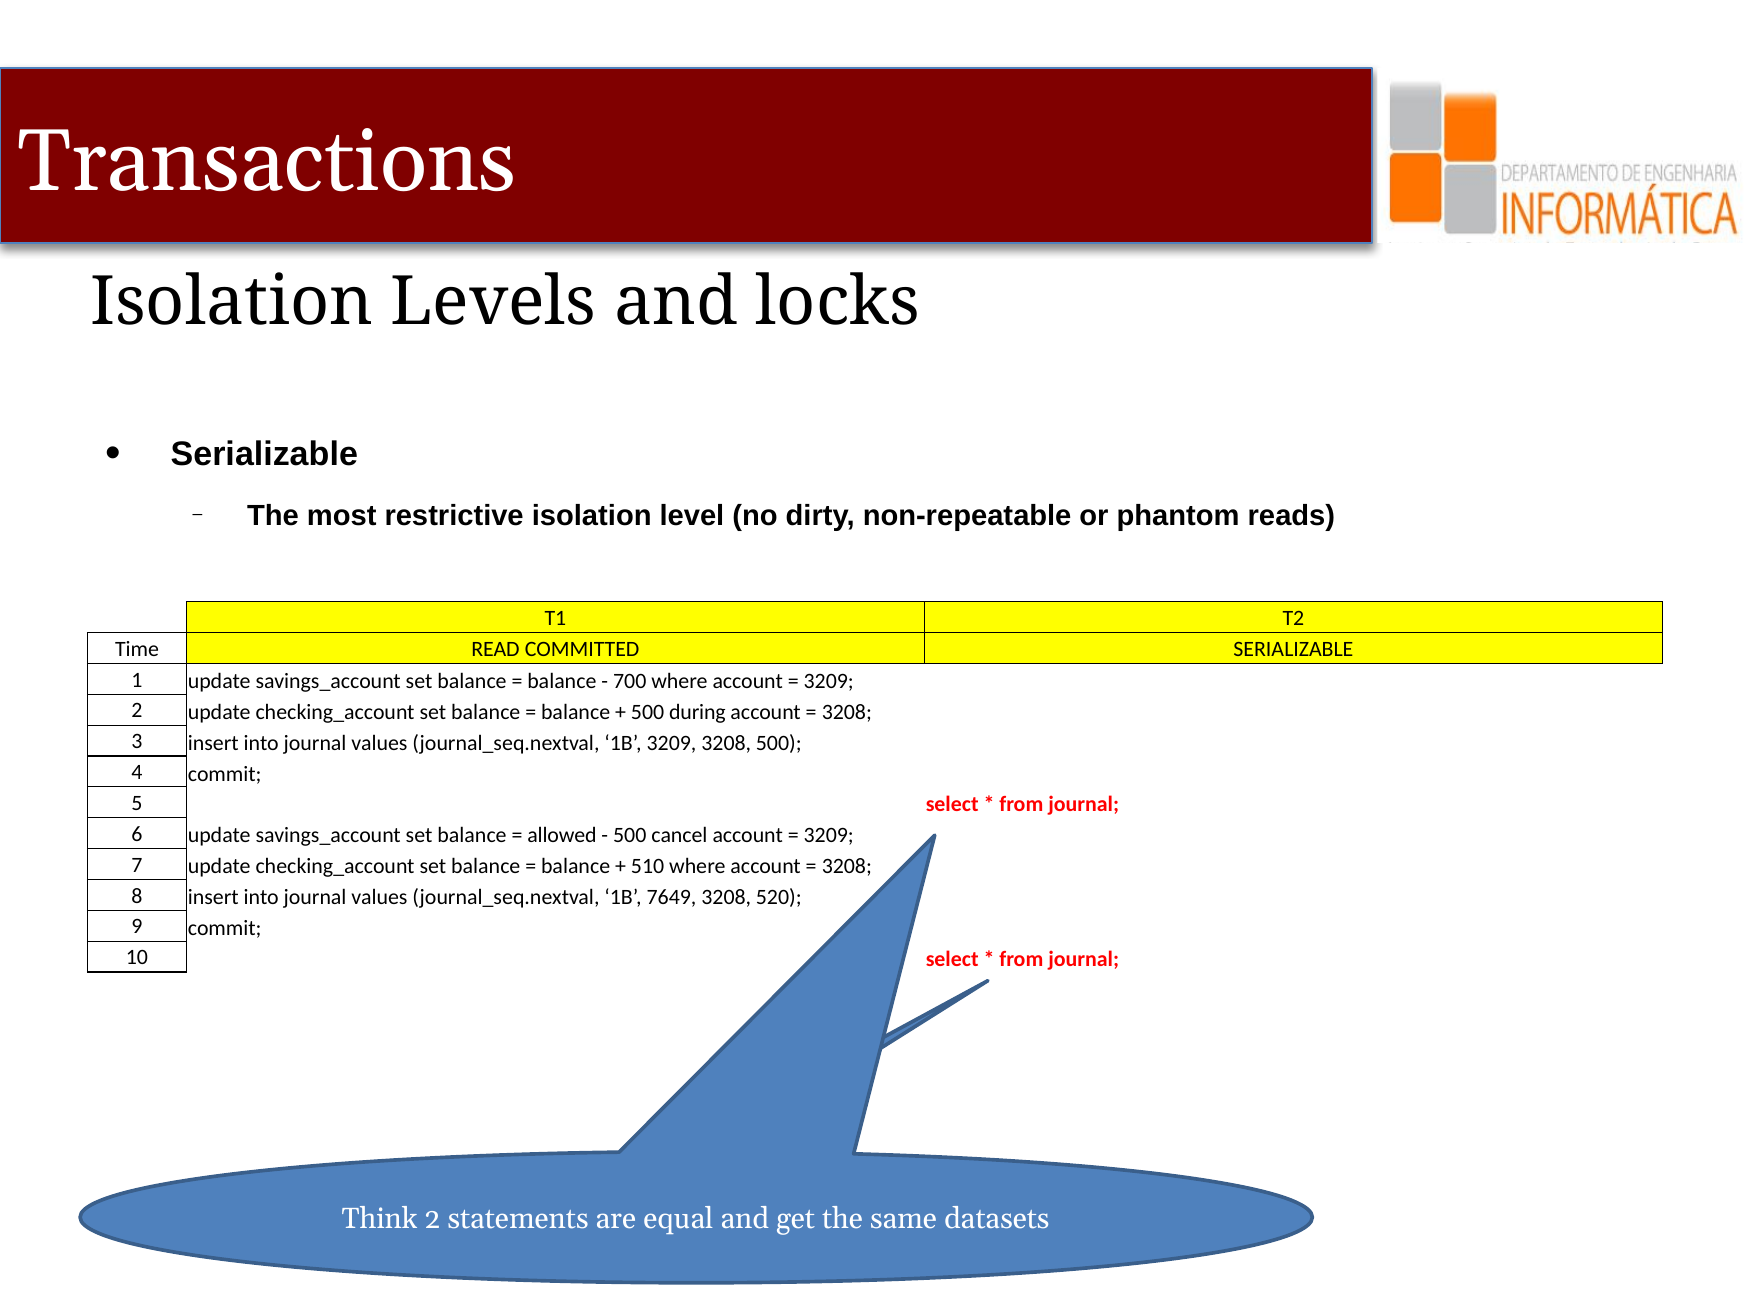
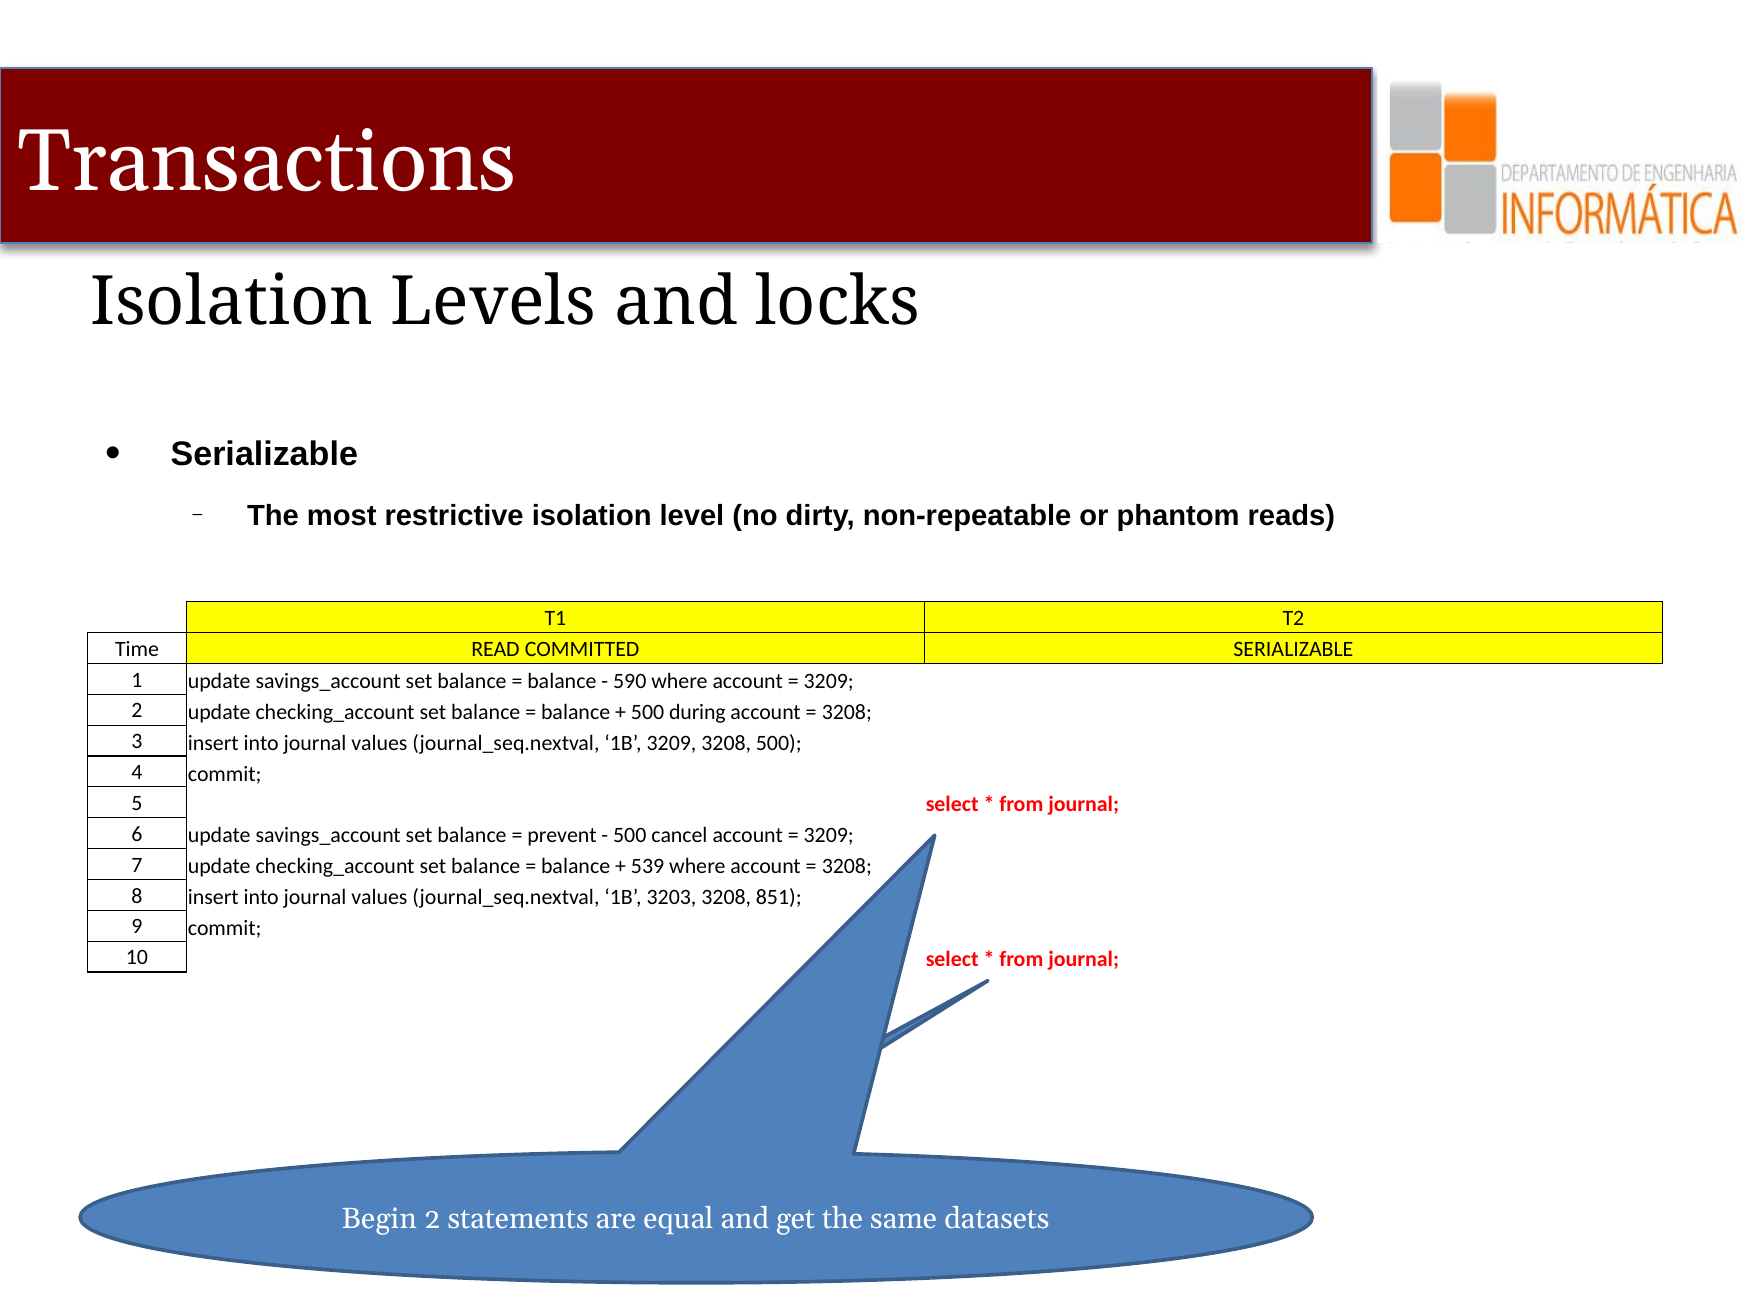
700: 700 -> 590
allowed: allowed -> prevent
510: 510 -> 539
7649: 7649 -> 3203
520: 520 -> 851
Think: Think -> Begin
